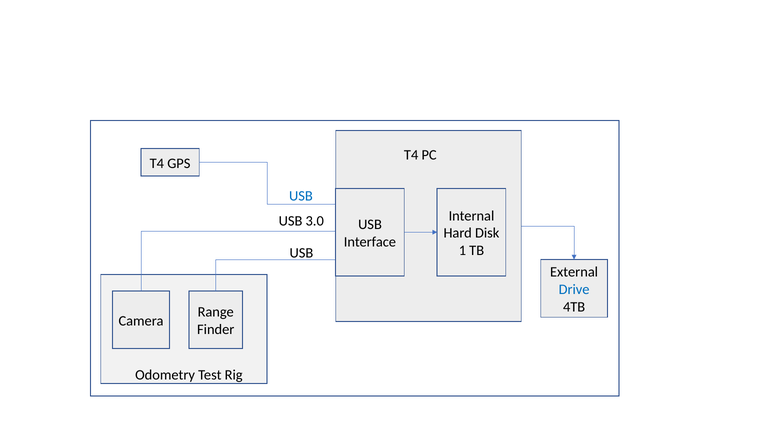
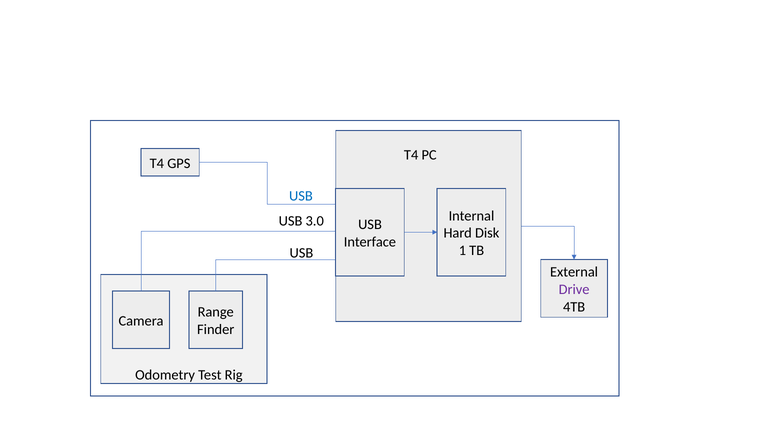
Drive colour: blue -> purple
